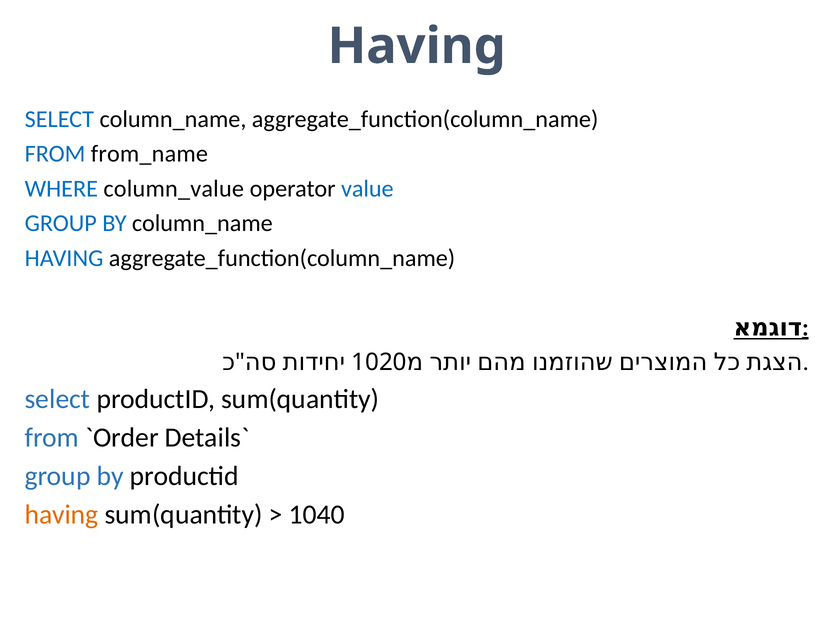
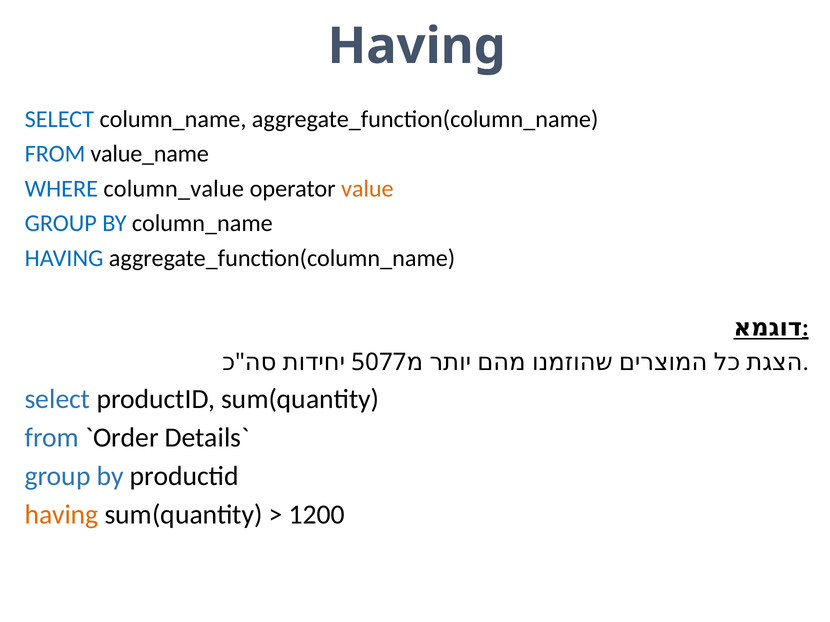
from_name: from_name -> value_name
value colour: blue -> orange
1020: 1020 -> 5077
1040: 1040 -> 1200
